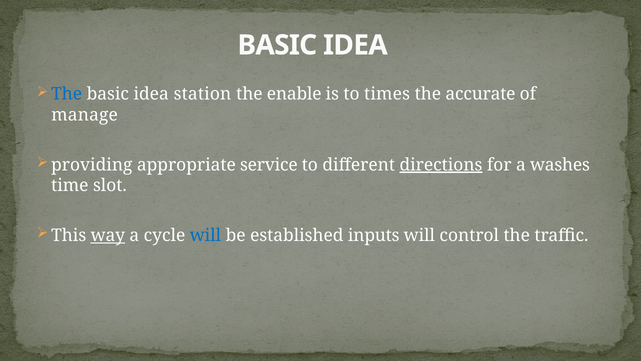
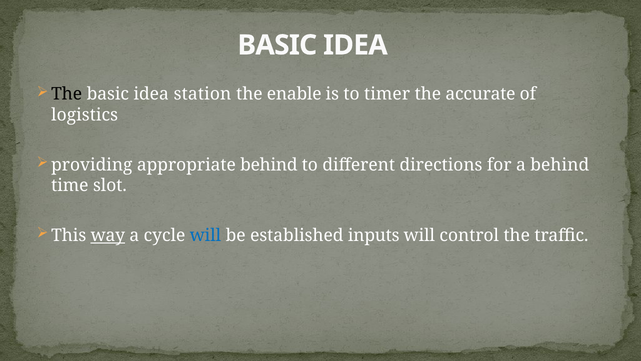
The at (67, 94) colour: blue -> black
times: times -> timer
manage: manage -> logistics
appropriate service: service -> behind
directions underline: present -> none
a washes: washes -> behind
